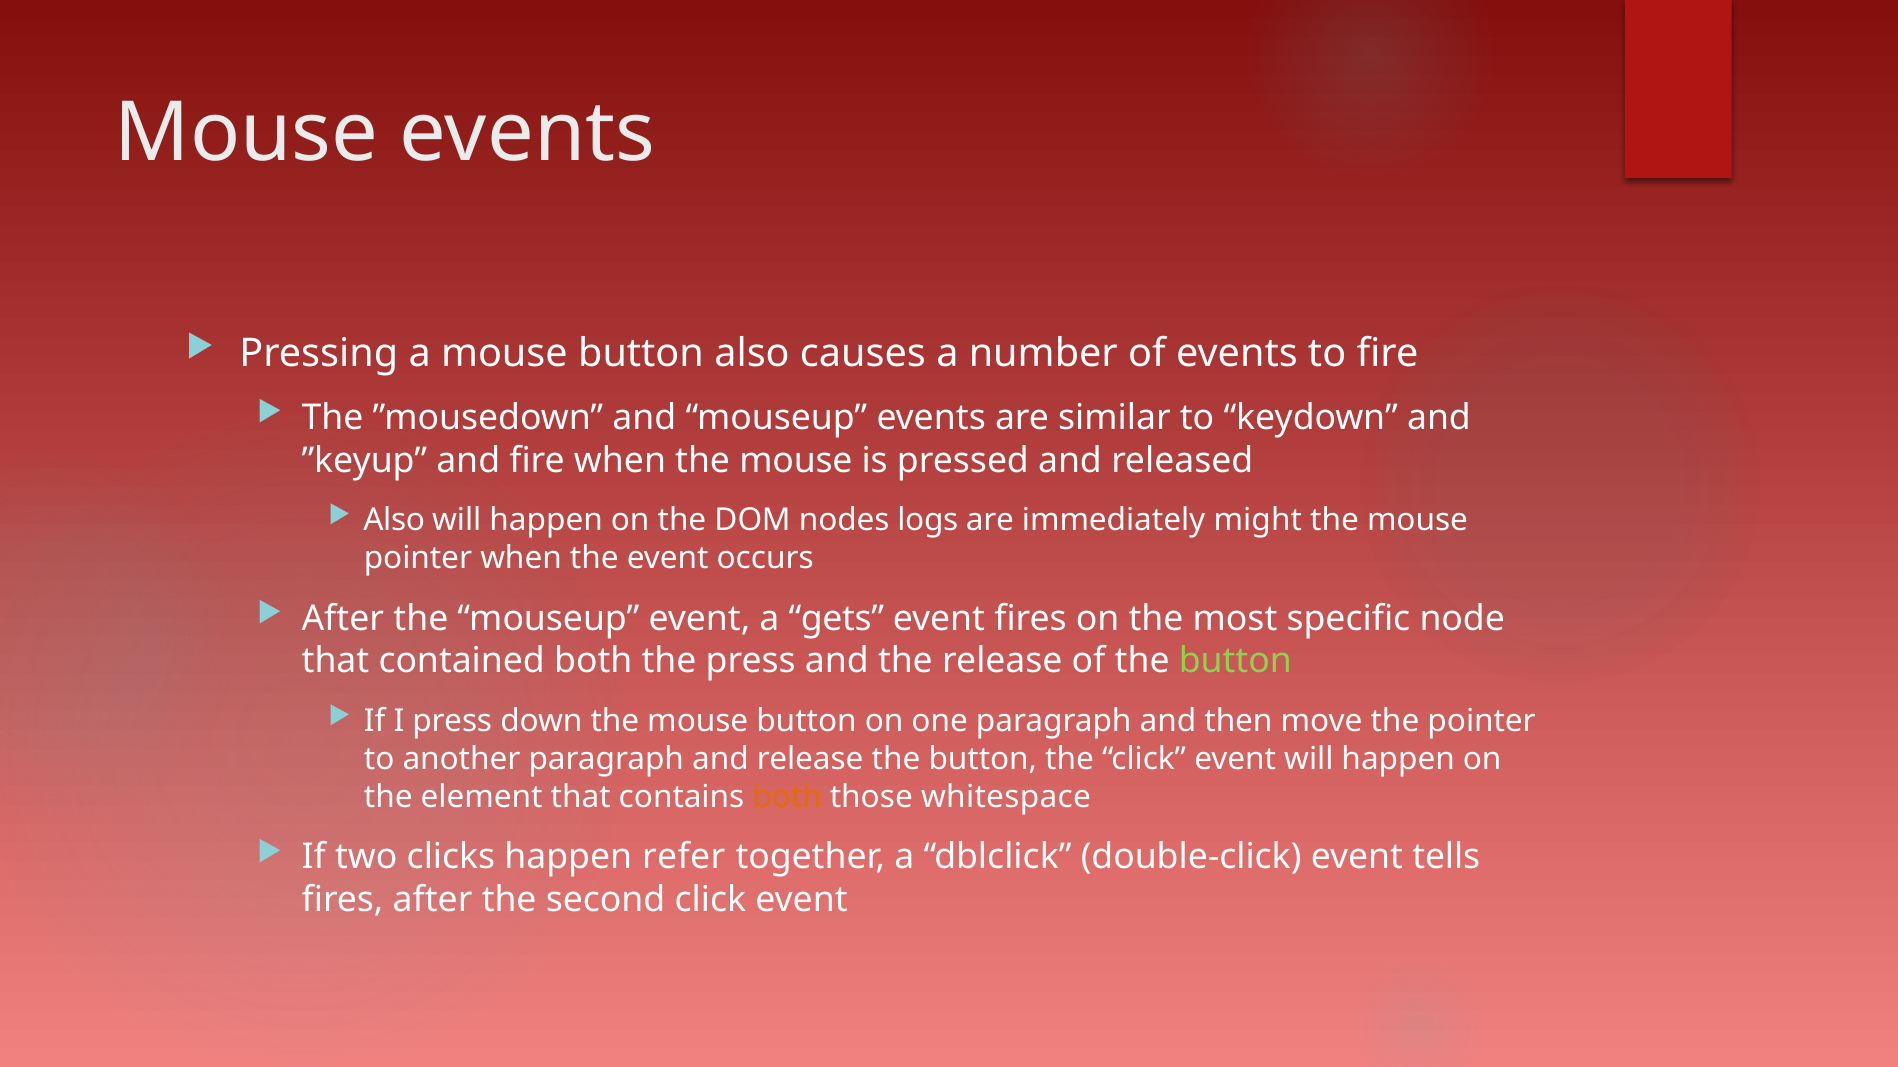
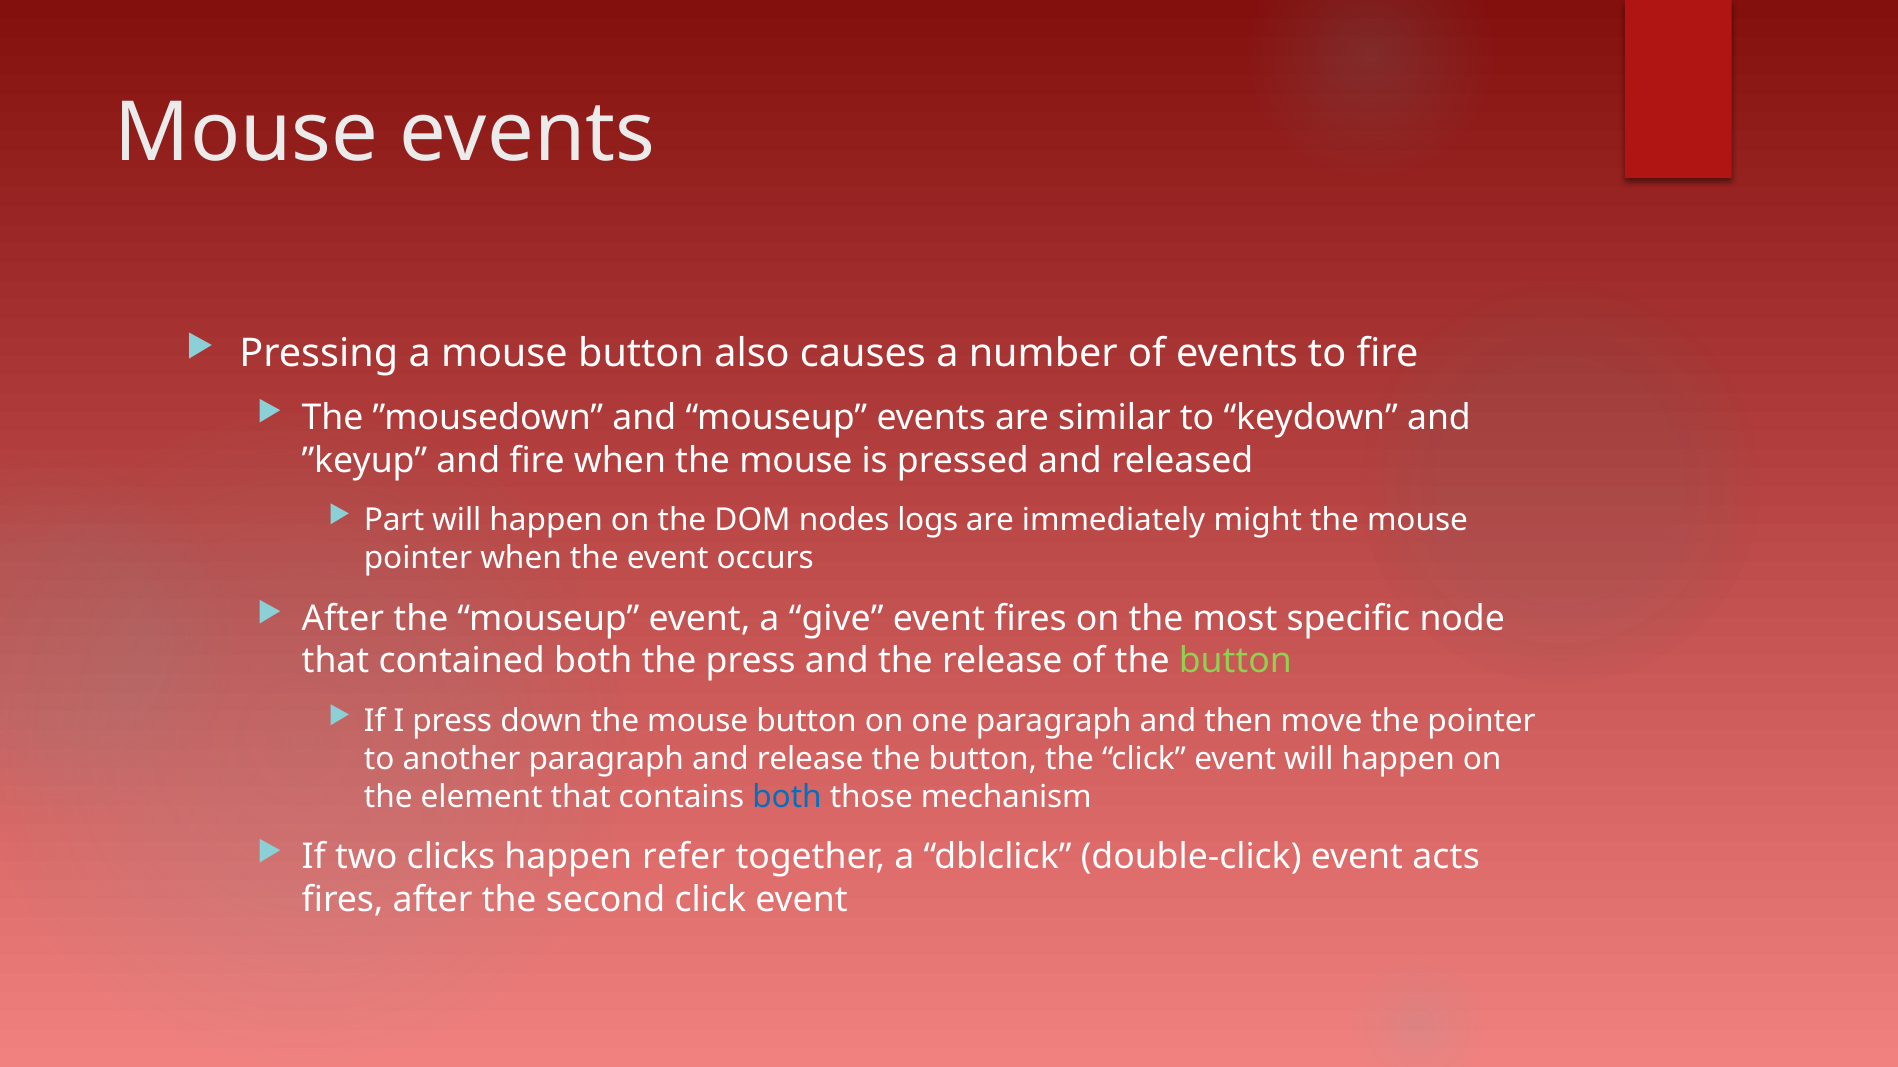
Also at (394, 520): Also -> Part
gets: gets -> give
both at (787, 797) colour: orange -> blue
whitespace: whitespace -> mechanism
tells: tells -> acts
